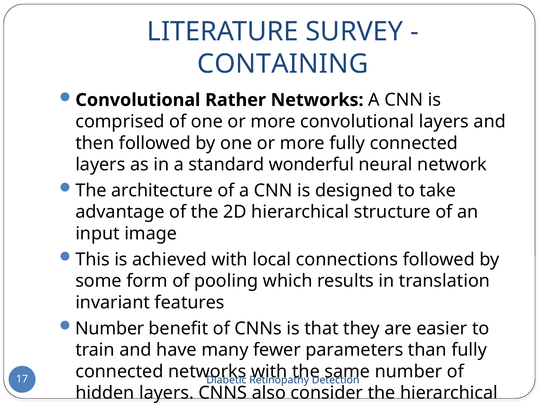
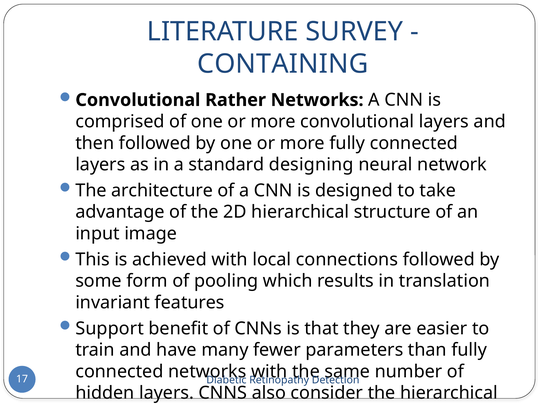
wonderful: wonderful -> designing
Number at (110, 329): Number -> Support
